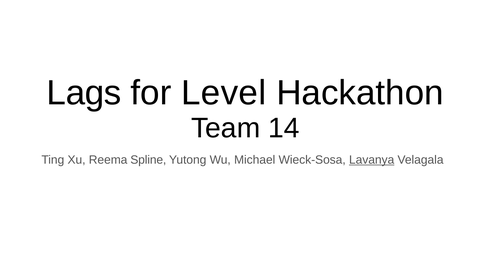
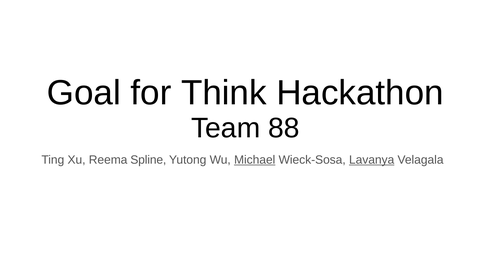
Lags: Lags -> Goal
Level: Level -> Think
14: 14 -> 88
Michael underline: none -> present
